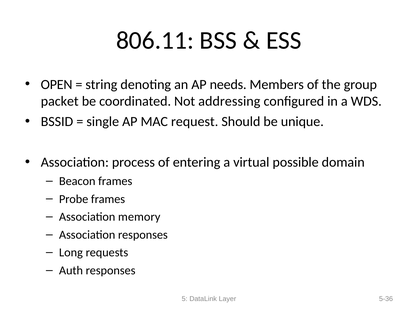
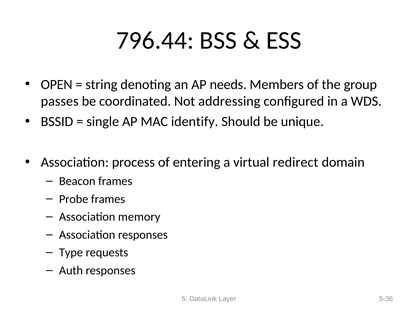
806.11: 806.11 -> 796.44
packet: packet -> passes
request: request -> identify
possible: possible -> redirect
Long: Long -> Type
